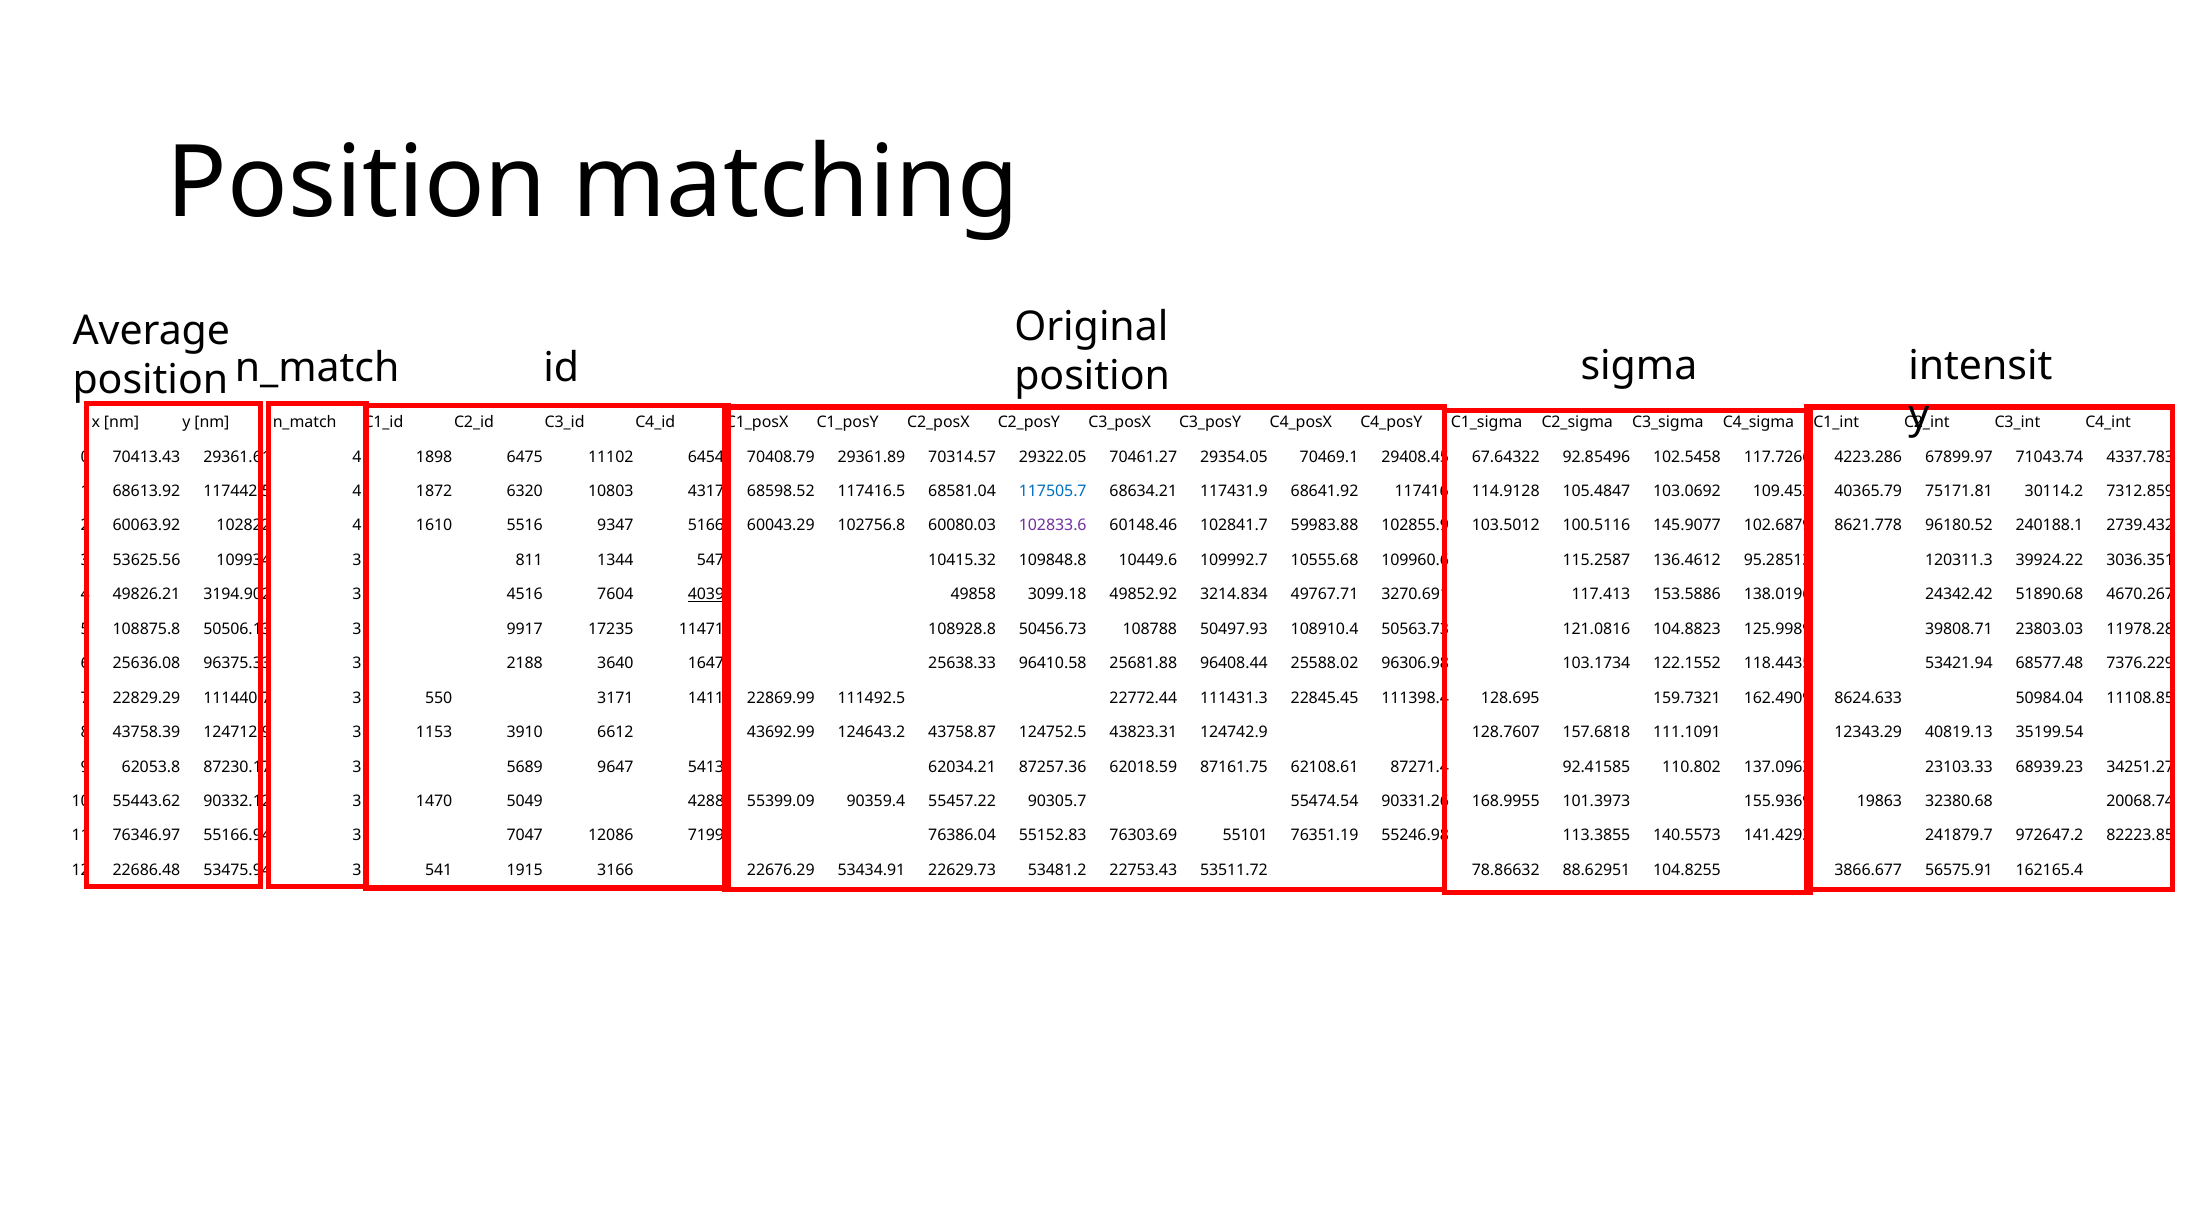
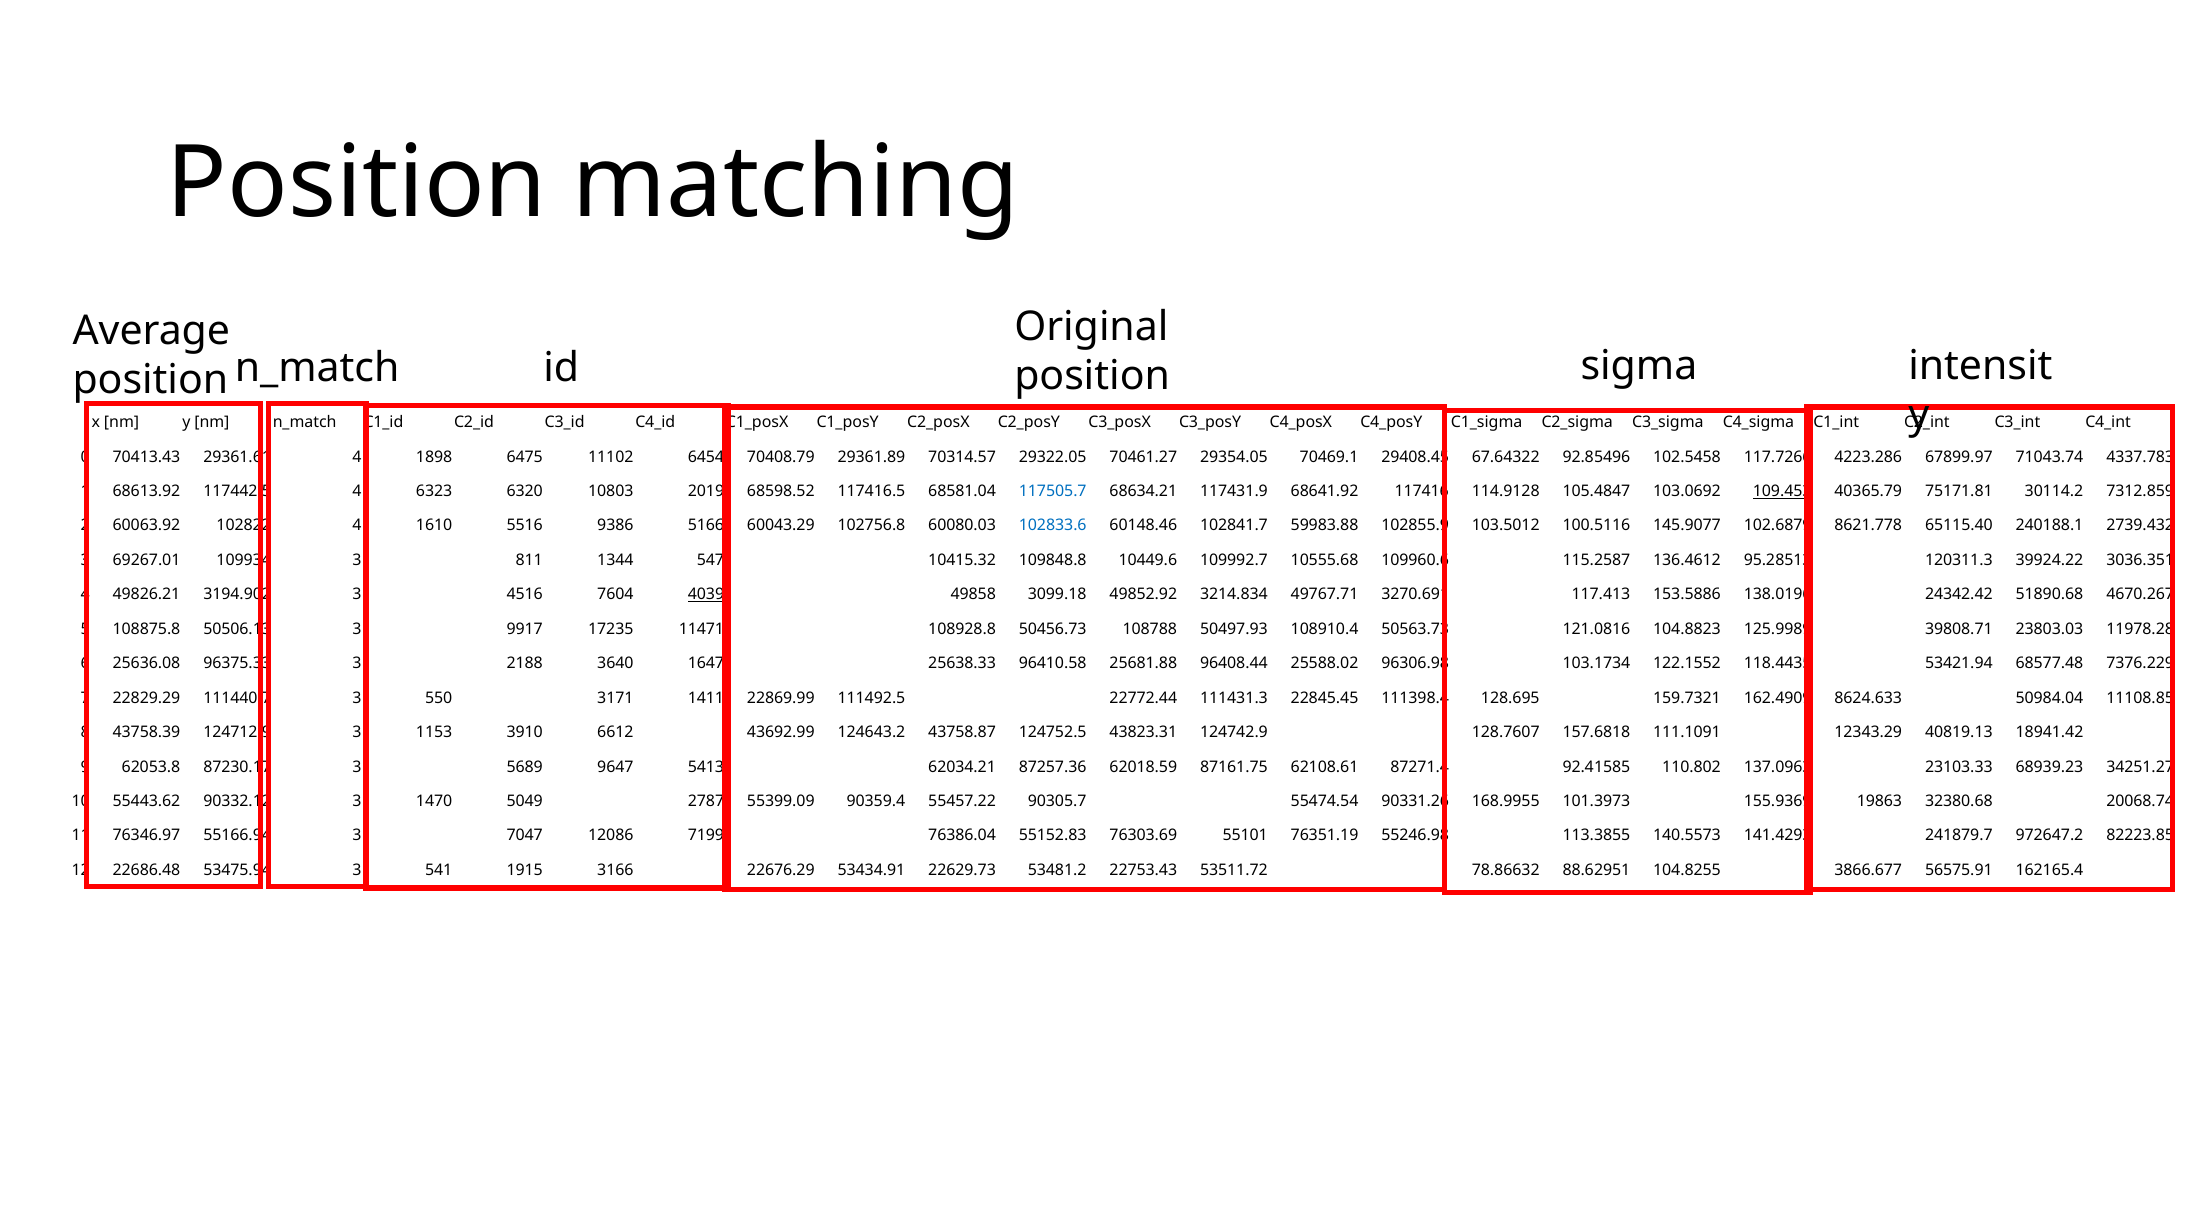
1872: 1872 -> 6323
4317: 4317 -> 2019
109.453 underline: none -> present
9347: 9347 -> 9386
102833.6 colour: purple -> blue
96180.52: 96180.52 -> 65115.40
53625.56: 53625.56 -> 69267.01
35199.54: 35199.54 -> 18941.42
4288: 4288 -> 2787
